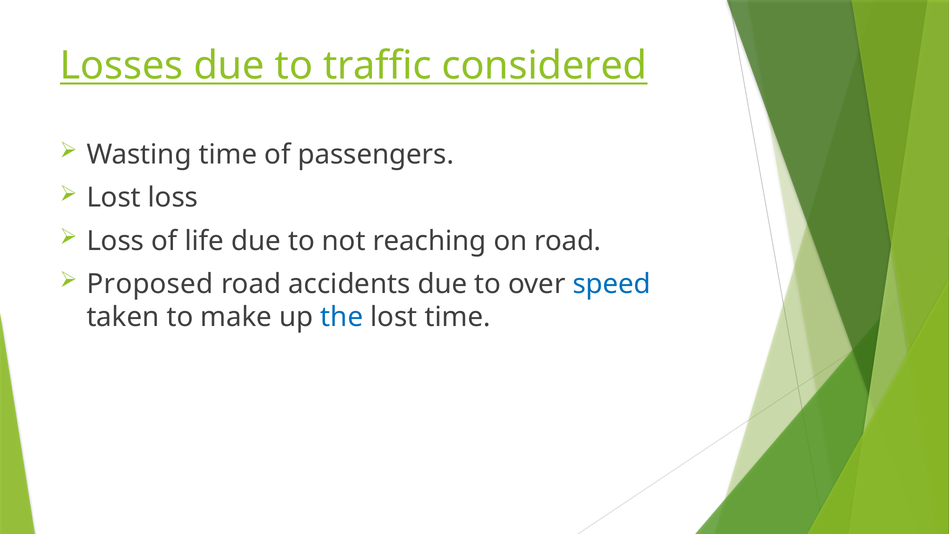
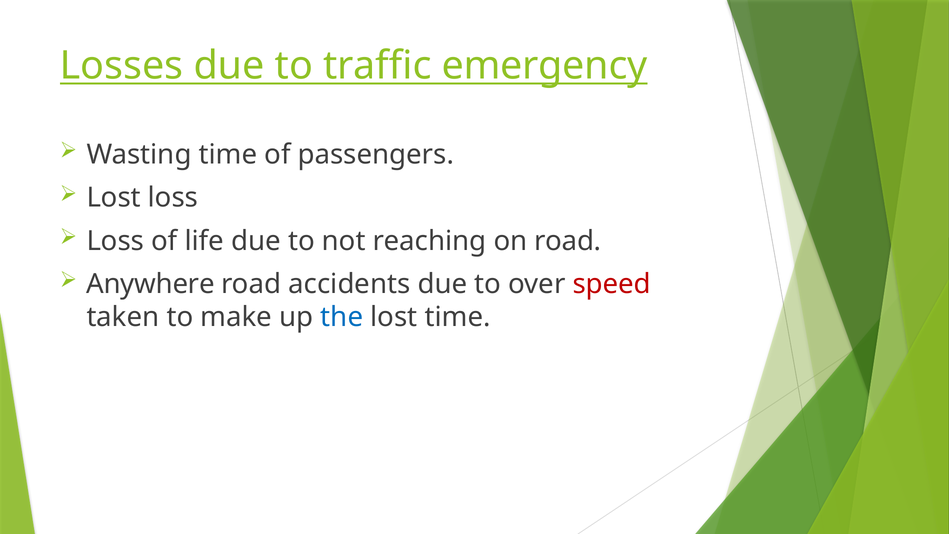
considered: considered -> emergency
Proposed: Proposed -> Anywhere
speed colour: blue -> red
